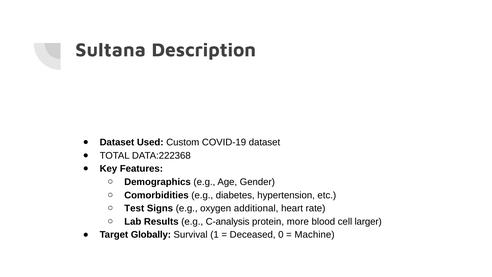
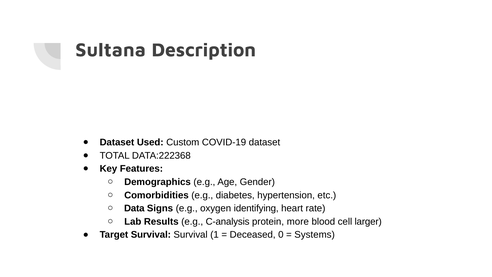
Test: Test -> Data
additional: additional -> identifying
Target Globally: Globally -> Survival
Machine: Machine -> Systems
